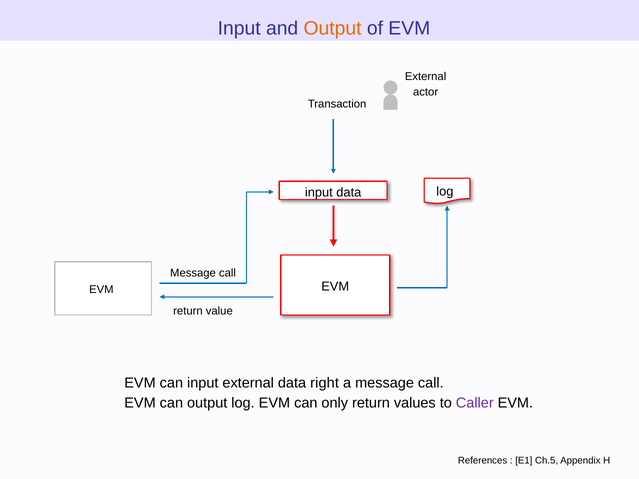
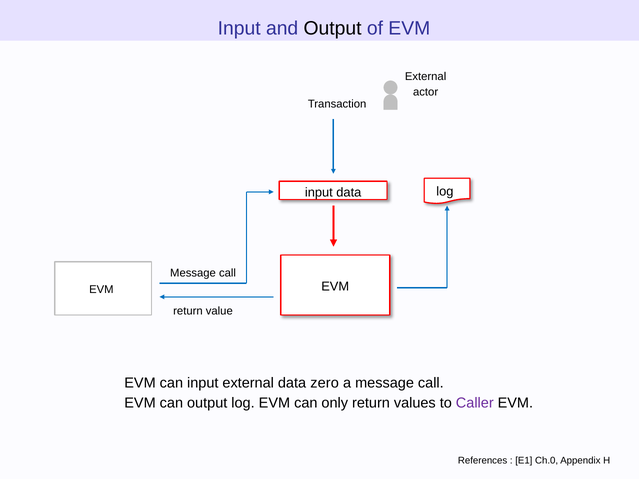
Output at (333, 28) colour: orange -> black
right: right -> zero
Ch.5: Ch.5 -> Ch.0
